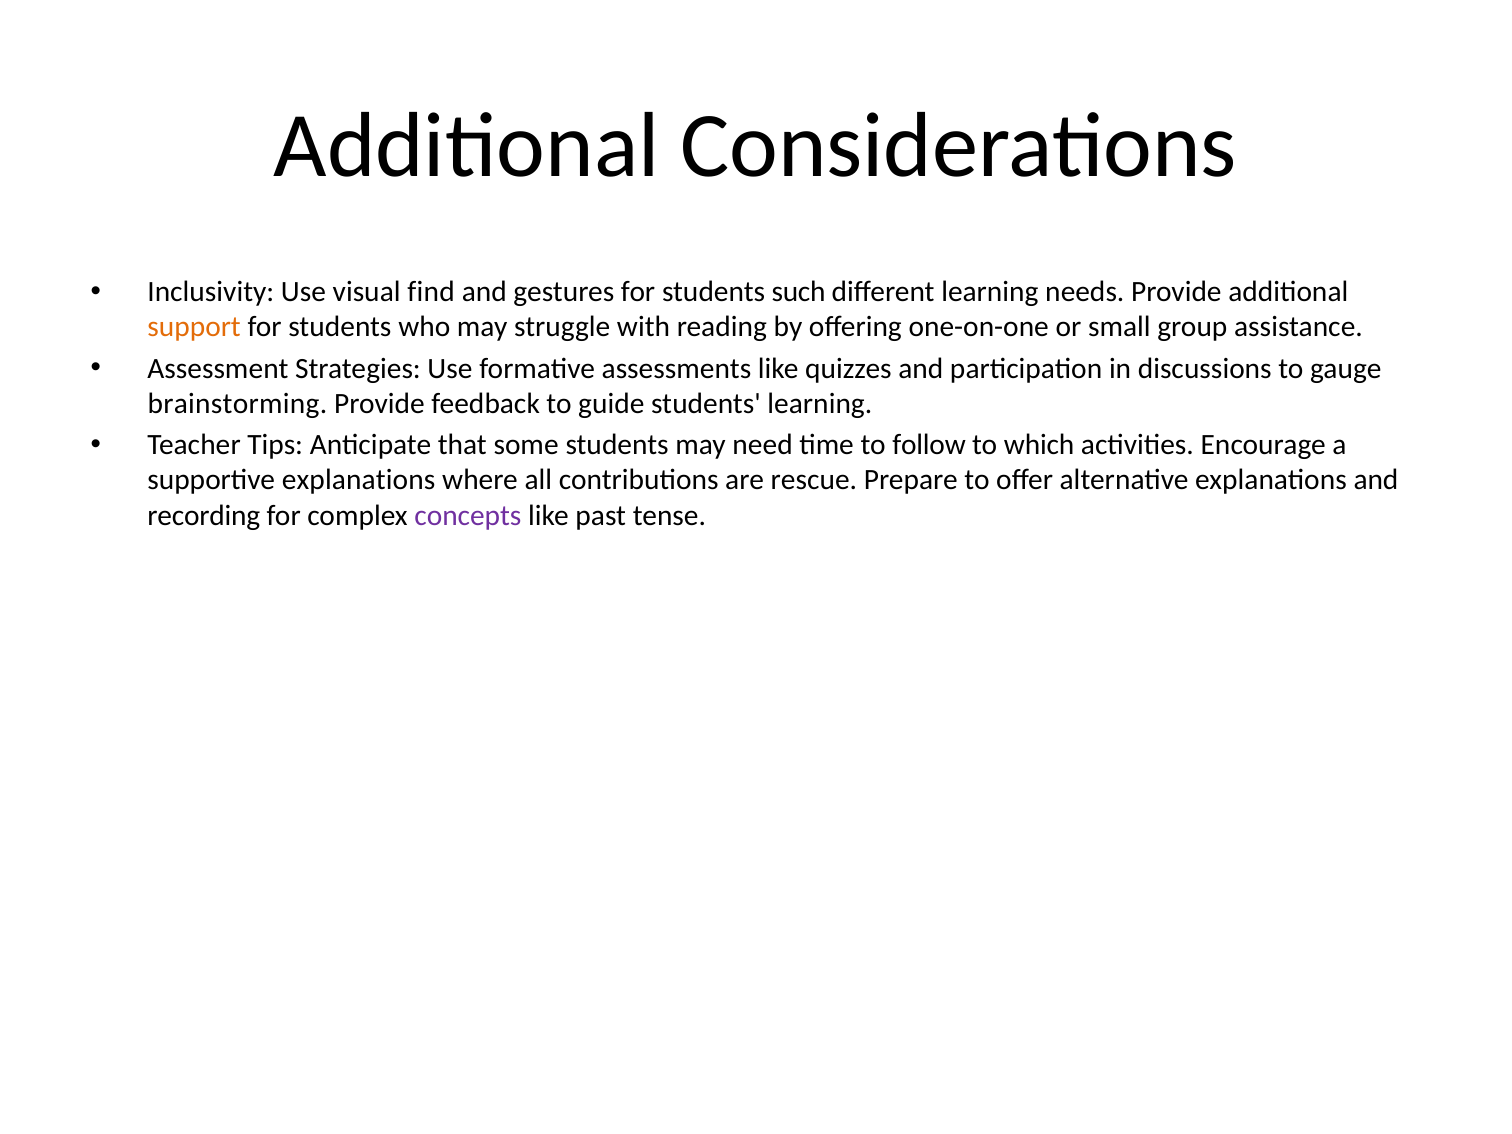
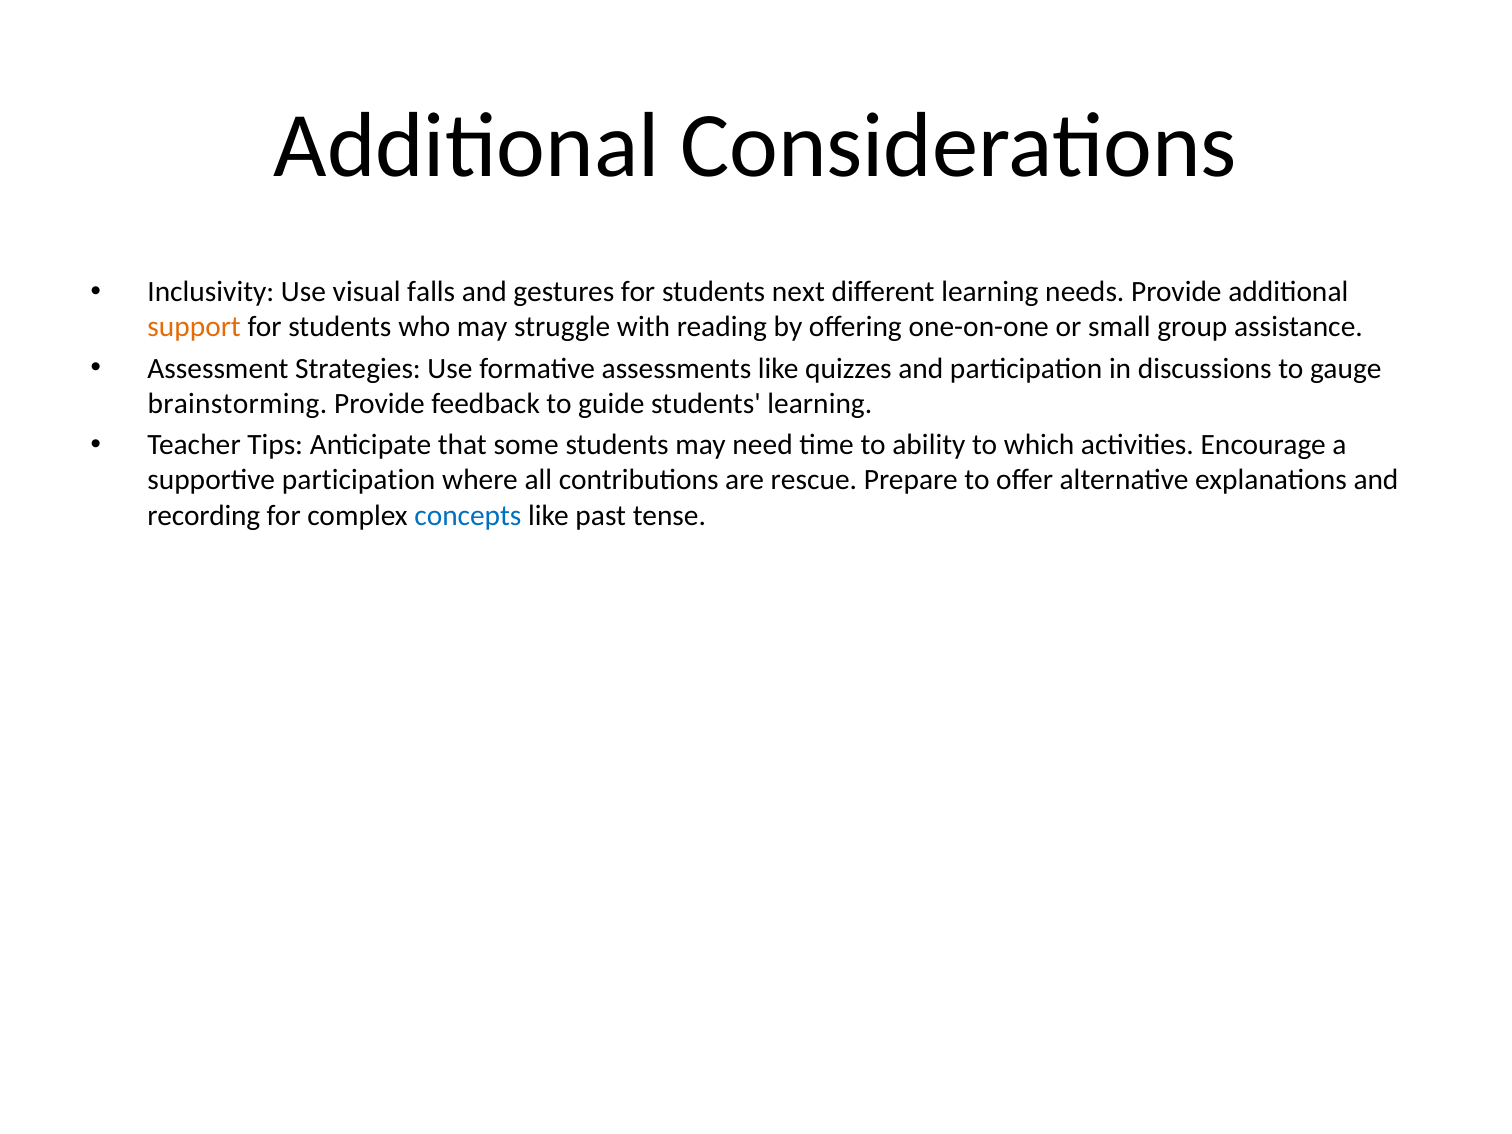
find: find -> falls
such: such -> next
follow: follow -> ability
supportive explanations: explanations -> participation
concepts colour: purple -> blue
